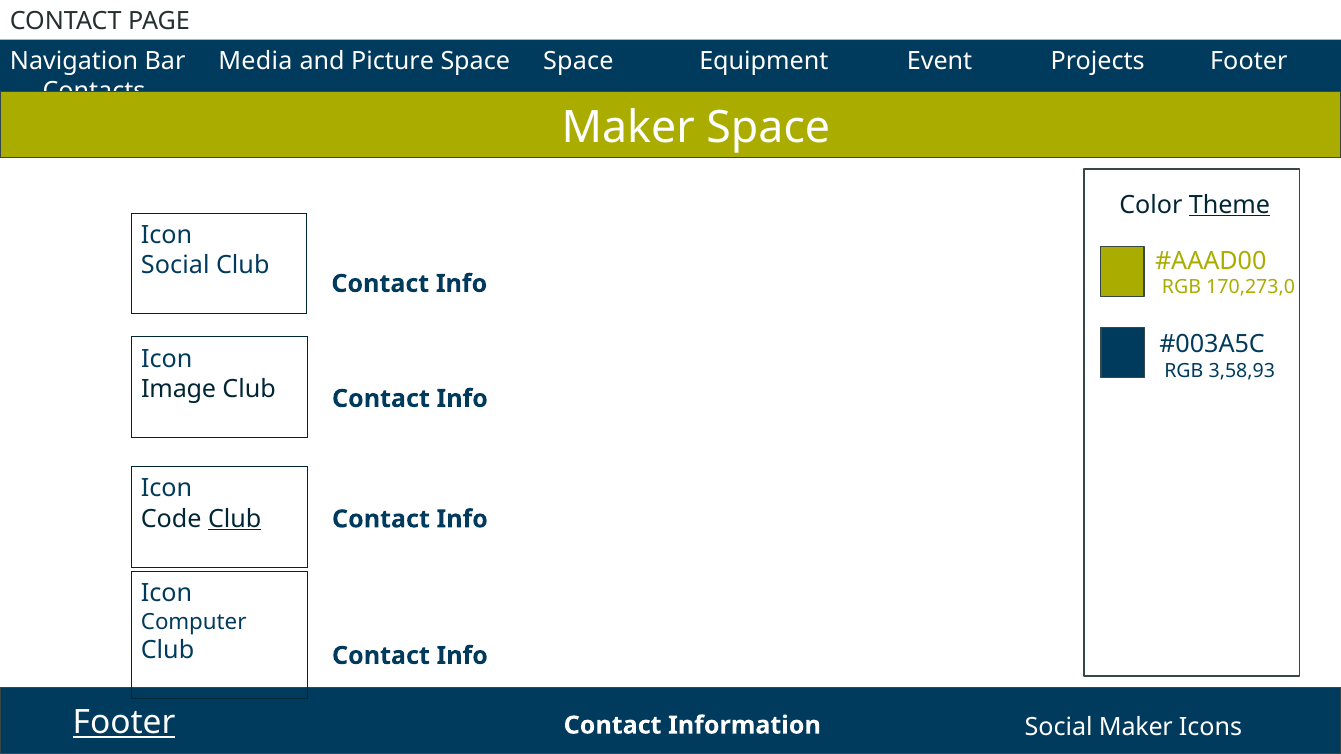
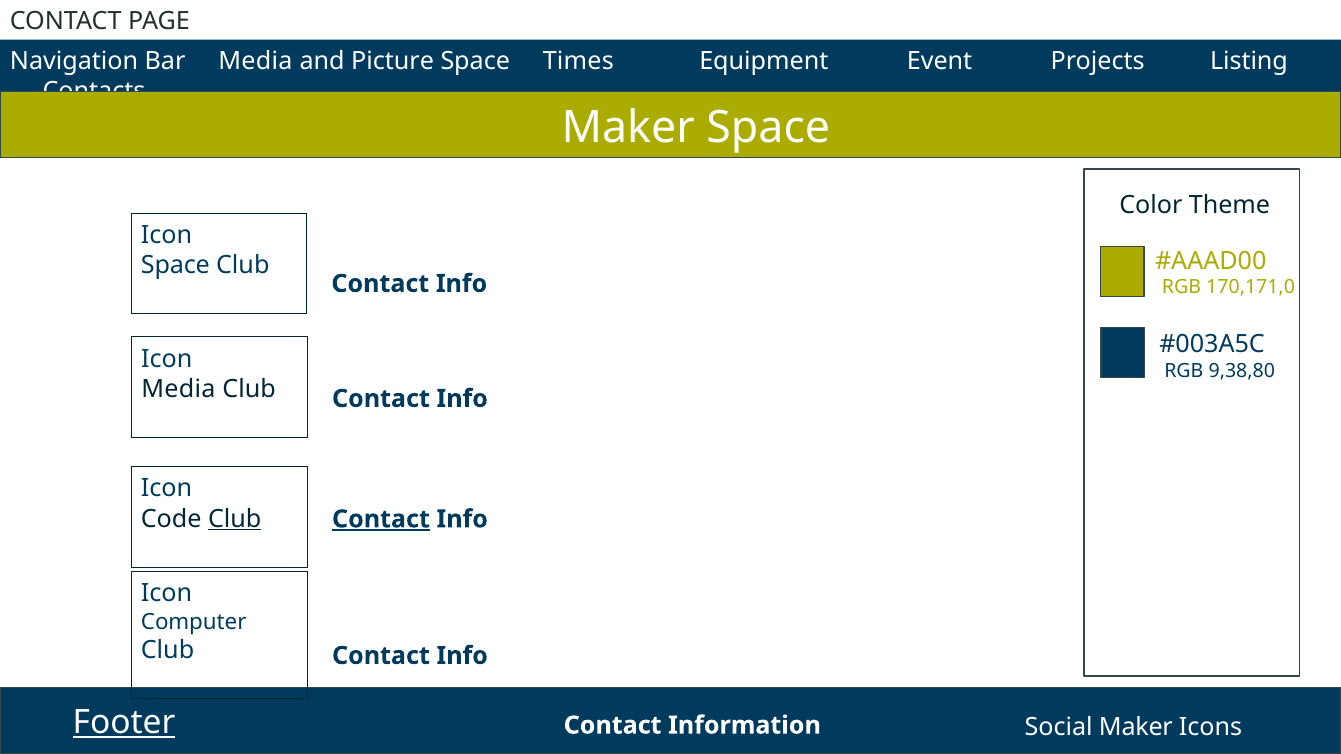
Space Space: Space -> Times
Projects Footer: Footer -> Listing
Theme underline: present -> none
Social at (175, 266): Social -> Space
170,273,0: 170,273,0 -> 170,171,0
3,58,93: 3,58,93 -> 9,38,80
Image at (179, 389): Image -> Media
Contact at (381, 519) underline: none -> present
